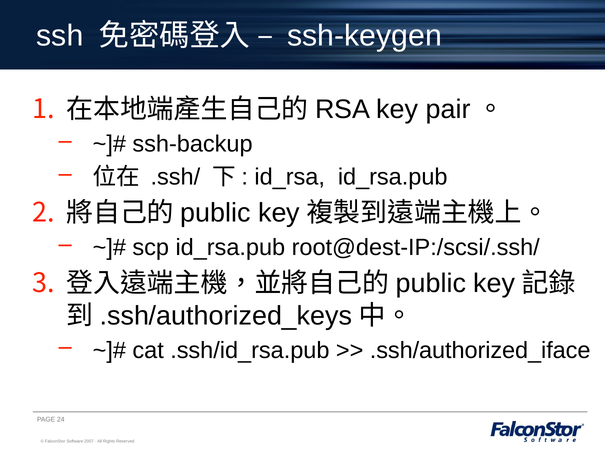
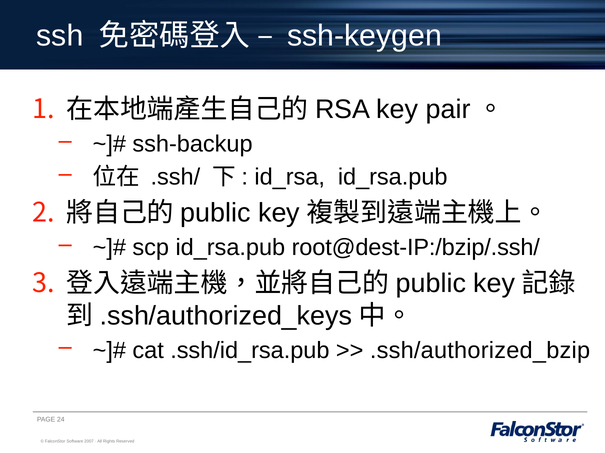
root@dest-IP:/scsi/.ssh/: root@dest-IP:/scsi/.ssh/ -> root@dest-IP:/bzip/.ssh/
.ssh/authorized_iface: .ssh/authorized_iface -> .ssh/authorized_bzip
